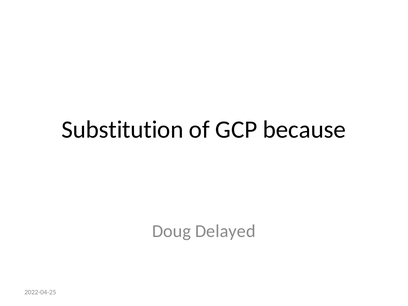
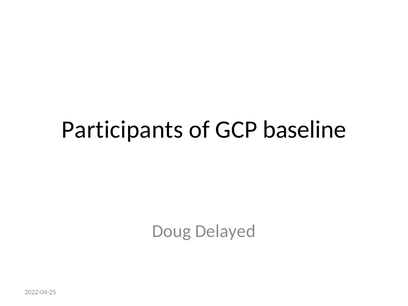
Substitution: Substitution -> Participants
because: because -> baseline
